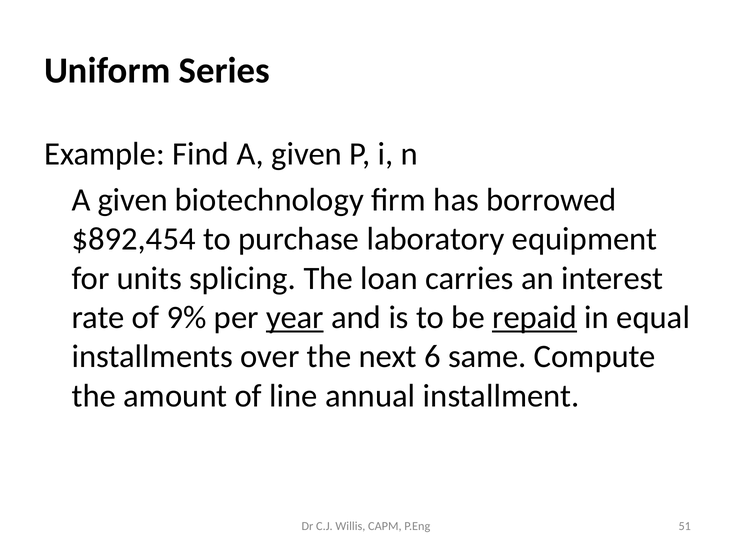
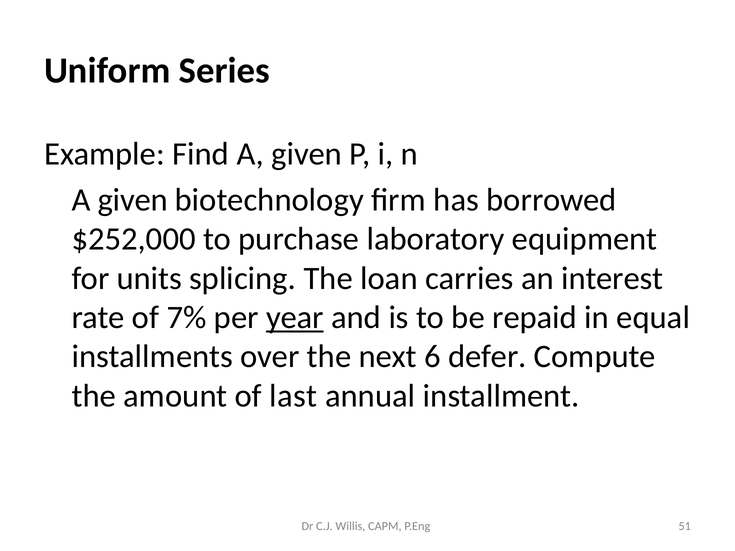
$892,454: $892,454 -> $252,000
9%: 9% -> 7%
repaid underline: present -> none
same: same -> defer
line: line -> last
